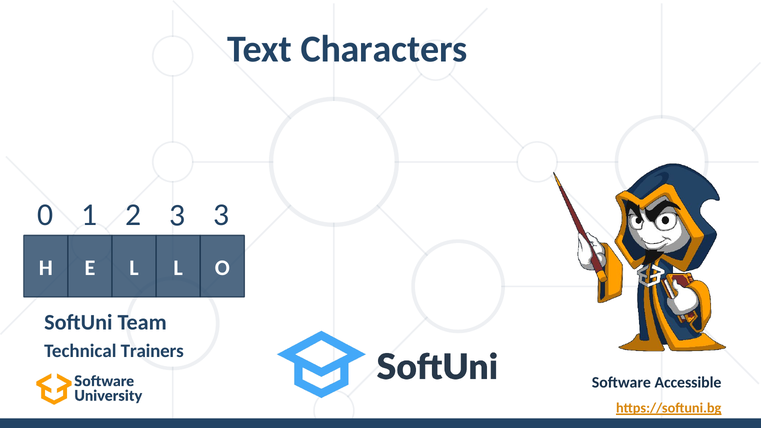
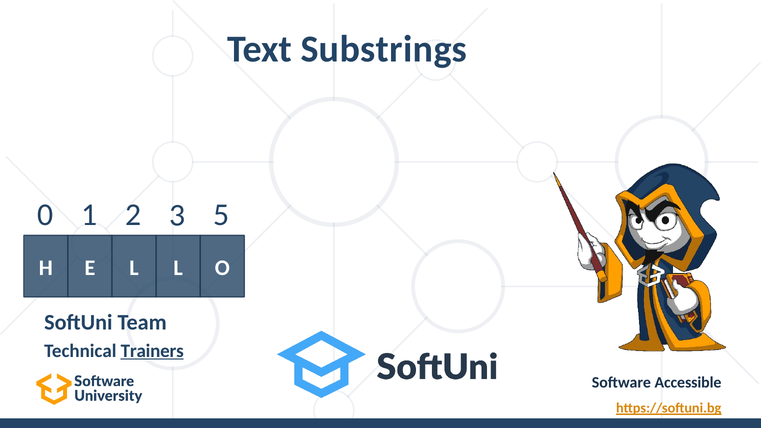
Characters: Characters -> Substrings
3 3: 3 -> 5
Trainers underline: none -> present
